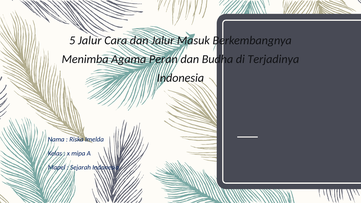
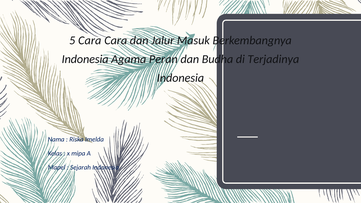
5 Jalur: Jalur -> Cara
Menimba at (85, 59): Menimba -> Indonesia
